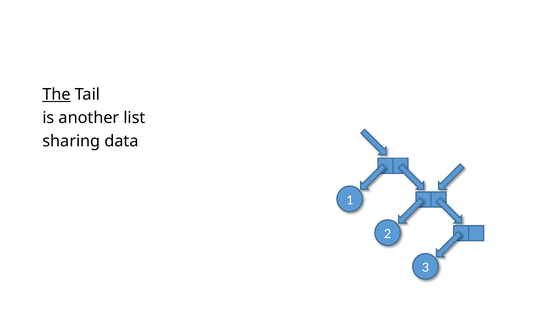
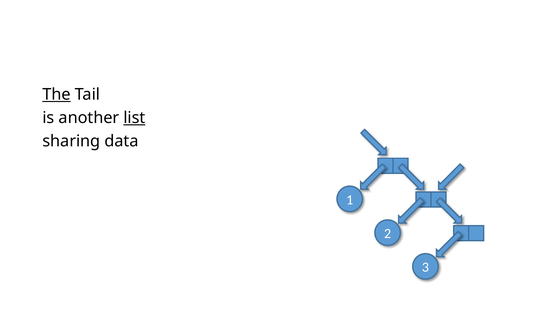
list underline: none -> present
